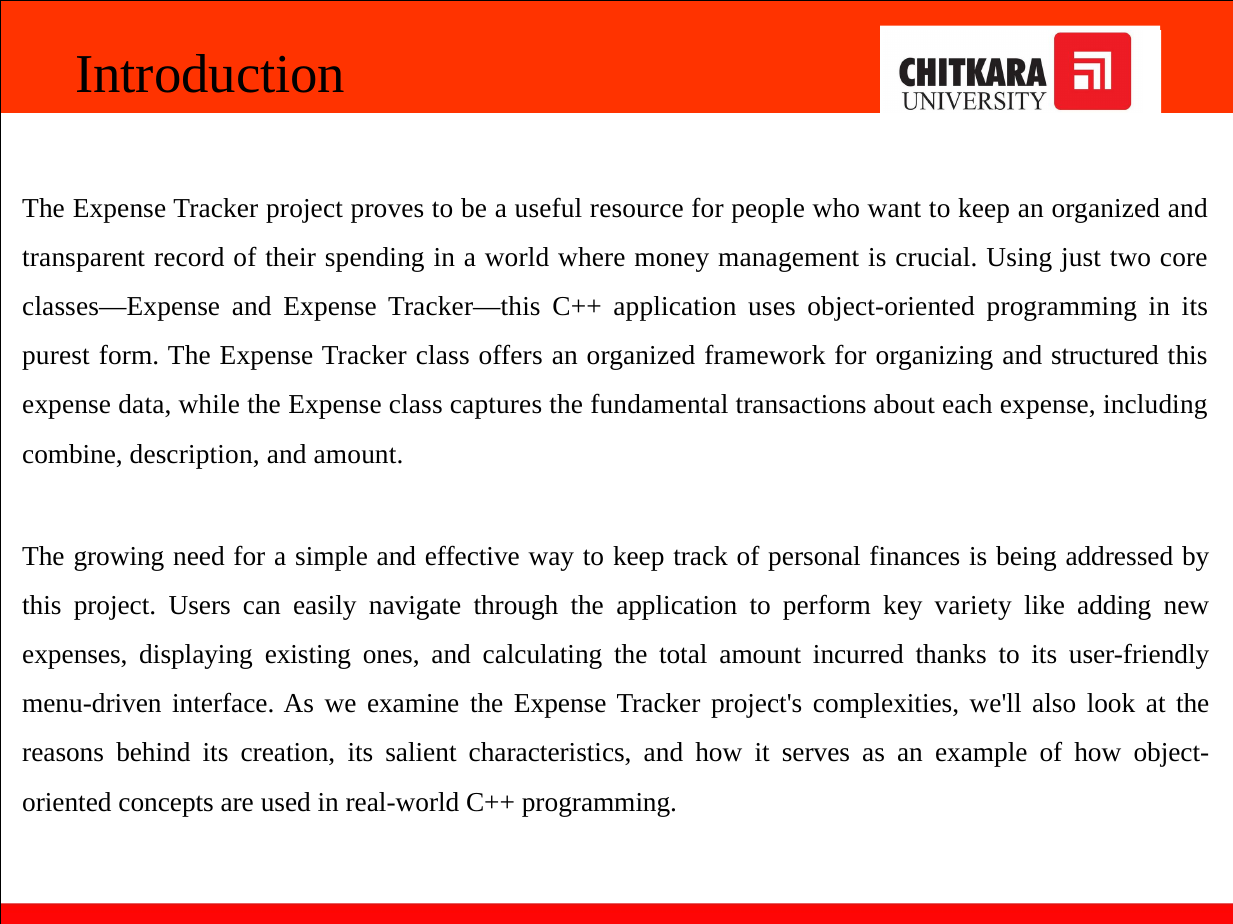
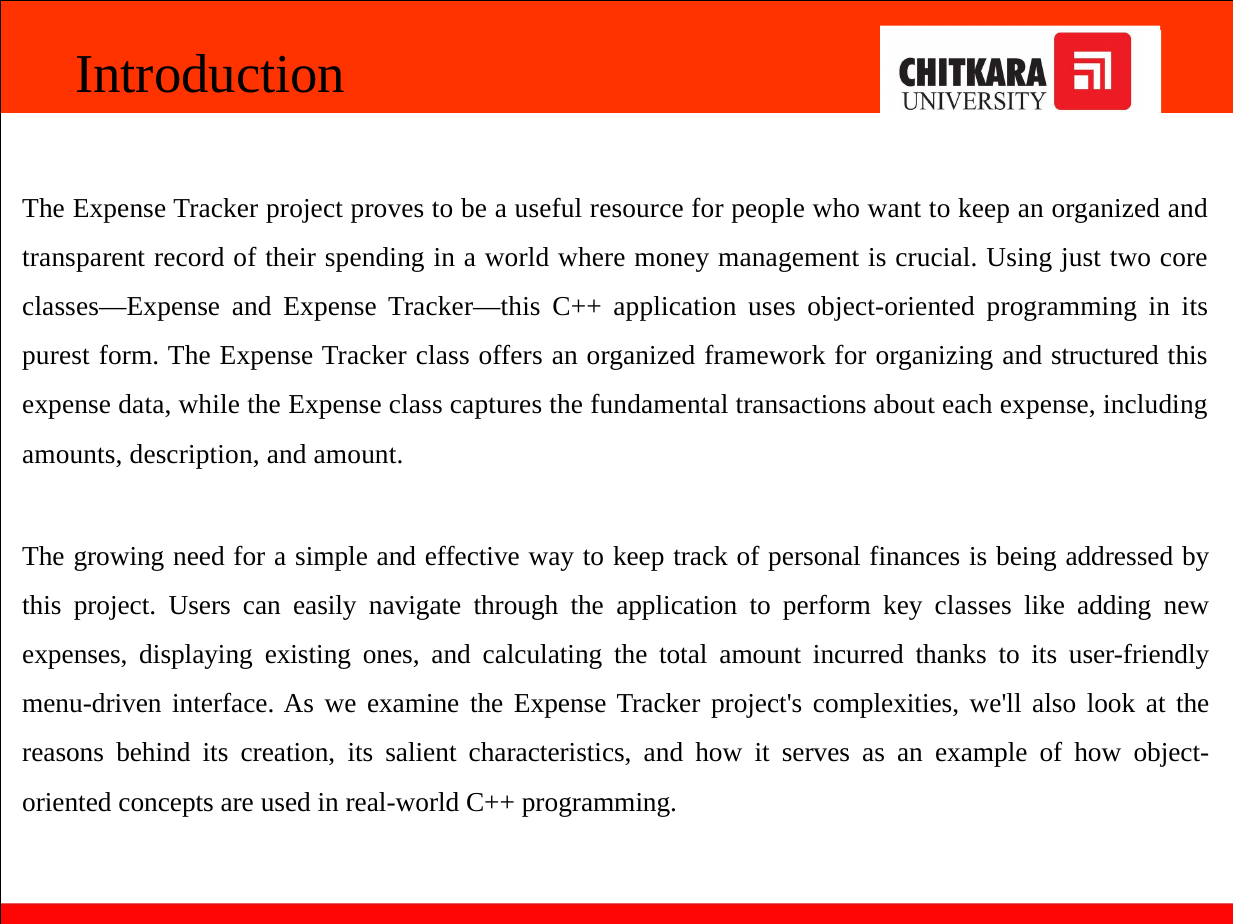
combine: combine -> amounts
variety: variety -> classes
